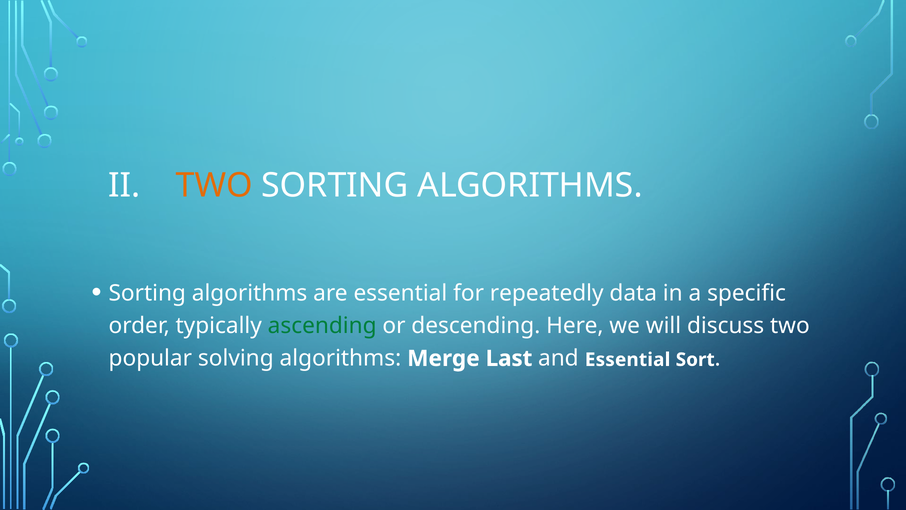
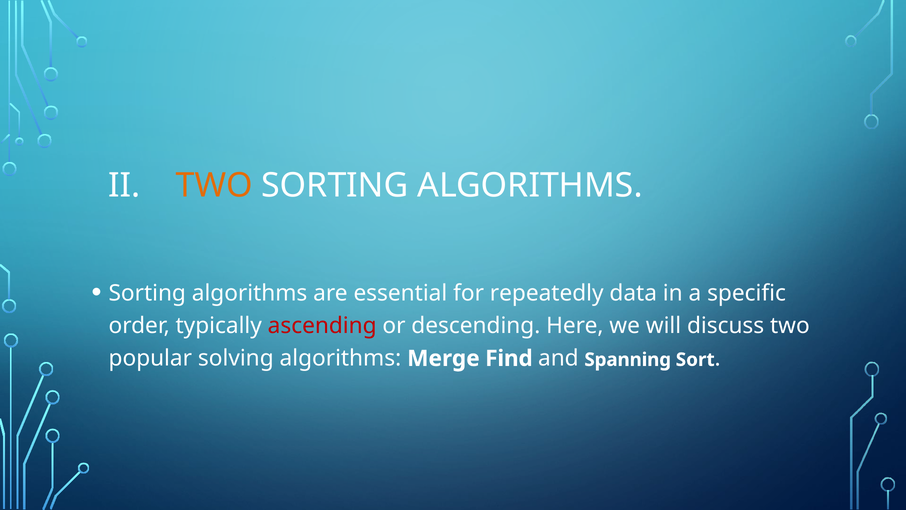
ascending colour: green -> red
Last: Last -> Find
and Essential: Essential -> Spanning
